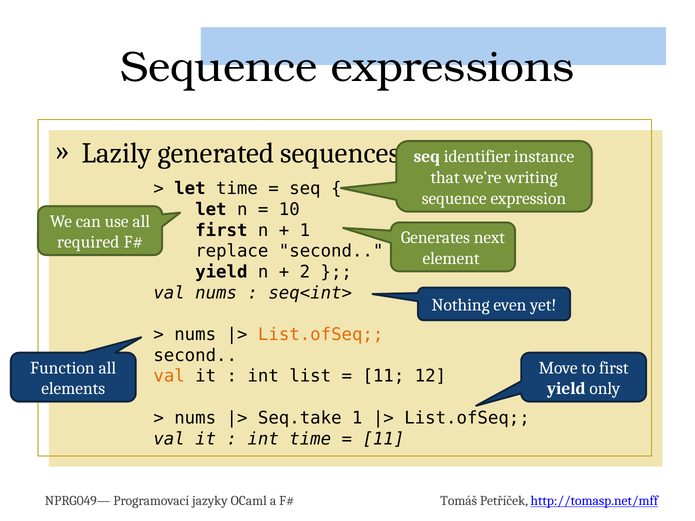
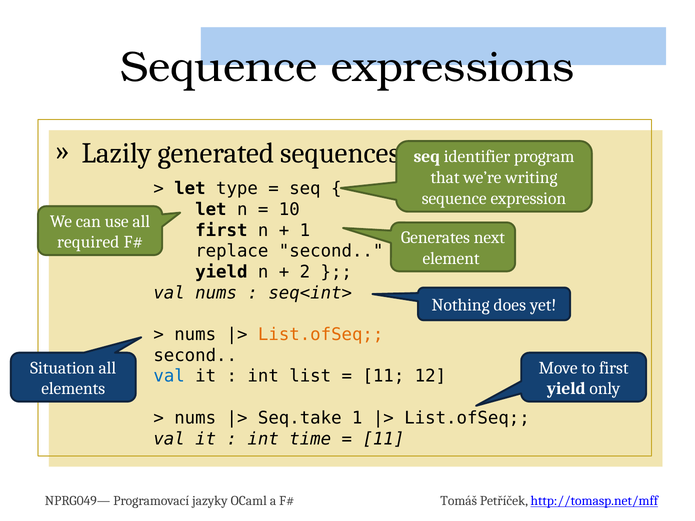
instance: instance -> program
let time: time -> type
even: even -> does
Function: Function -> Situation
val at (169, 376) colour: orange -> blue
